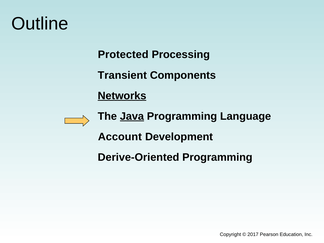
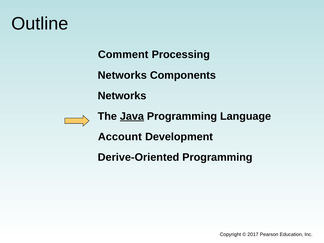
Protected: Protected -> Comment
Transient at (122, 75): Transient -> Networks
Networks at (122, 96) underline: present -> none
